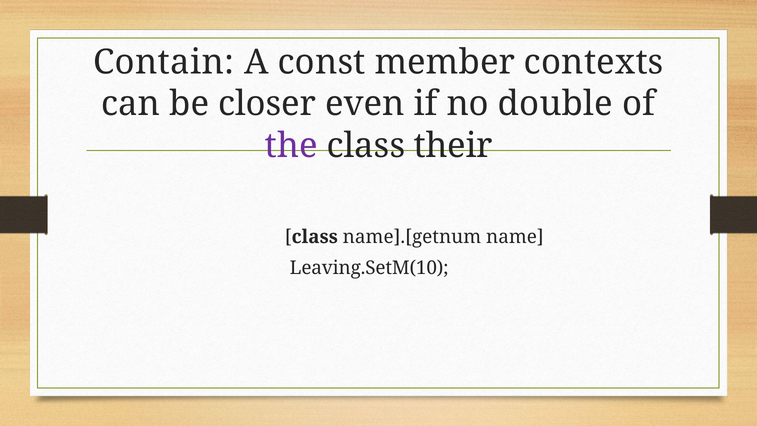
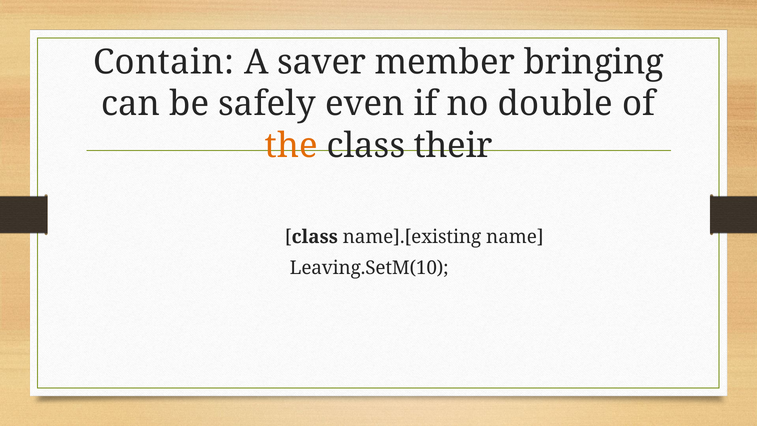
const: const -> saver
contexts: contexts -> bringing
closer: closer -> safely
the colour: purple -> orange
name].[getnum: name].[getnum -> name].[existing
